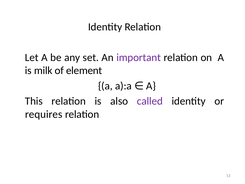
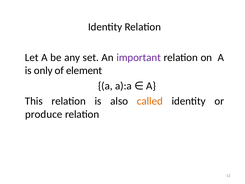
milk: milk -> only
called colour: purple -> orange
requires: requires -> produce
